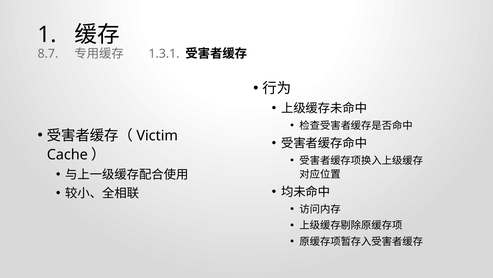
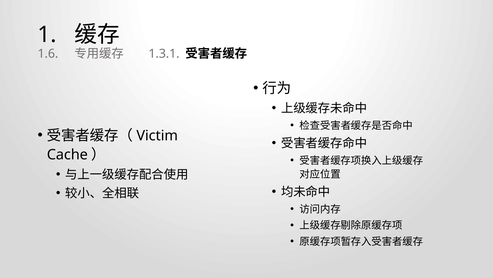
8.7: 8.7 -> 1.6
